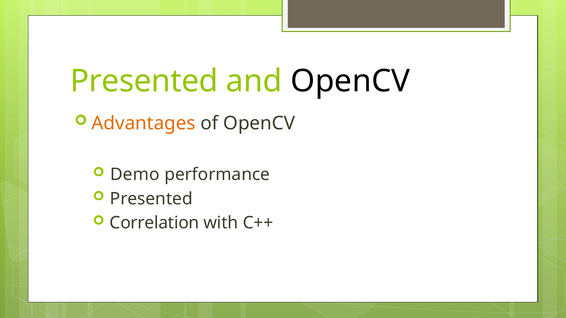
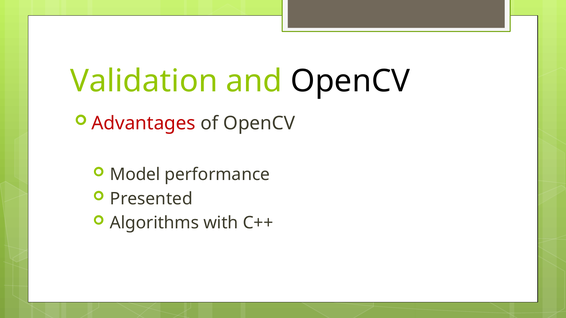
Presented at (144, 81): Presented -> Validation
Advantages colour: orange -> red
Demo: Demo -> Model
Correlation: Correlation -> Algorithms
